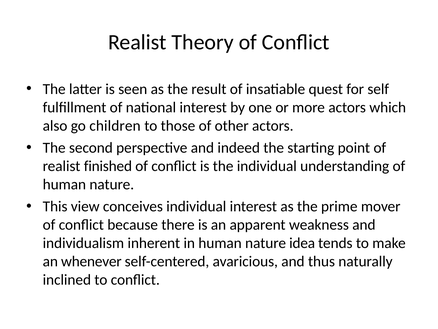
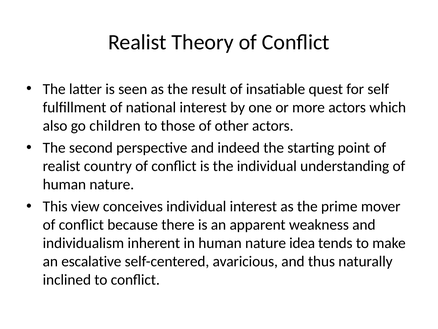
finished: finished -> country
whenever: whenever -> escalative
